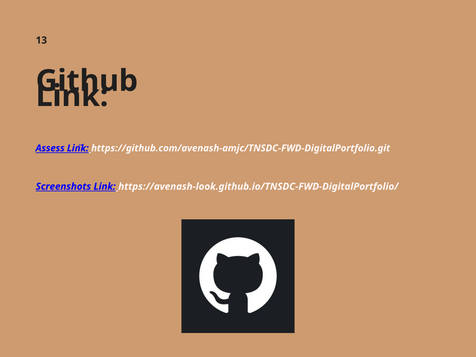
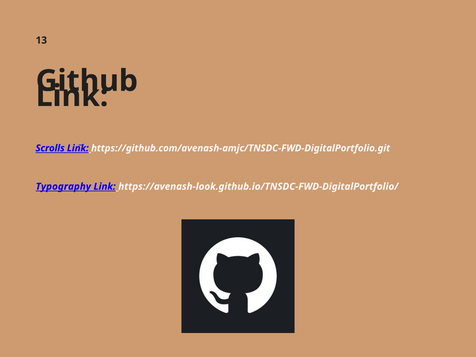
Assess: Assess -> Scrolls
Screenshots: Screenshots -> Typography
